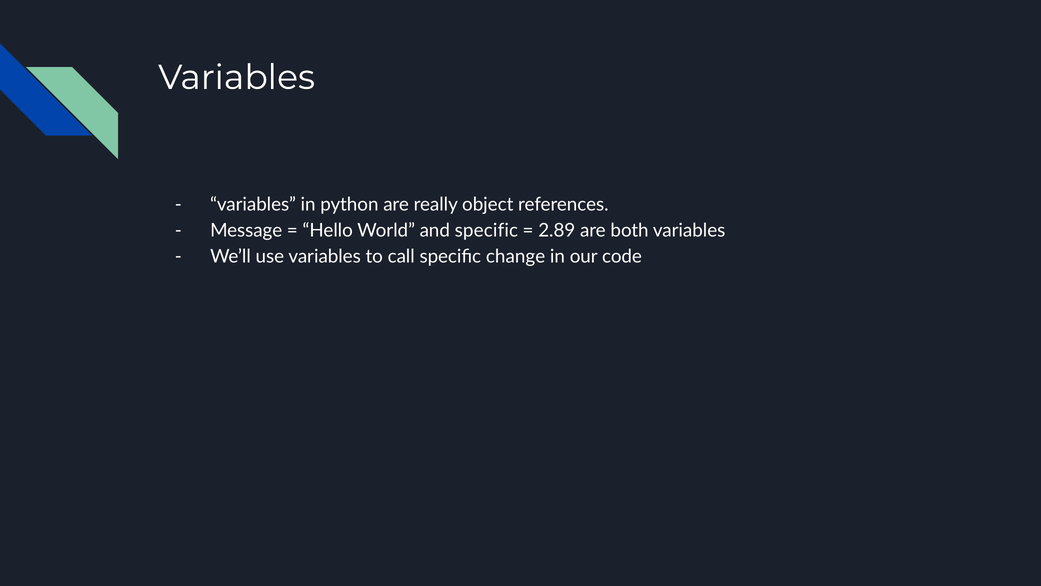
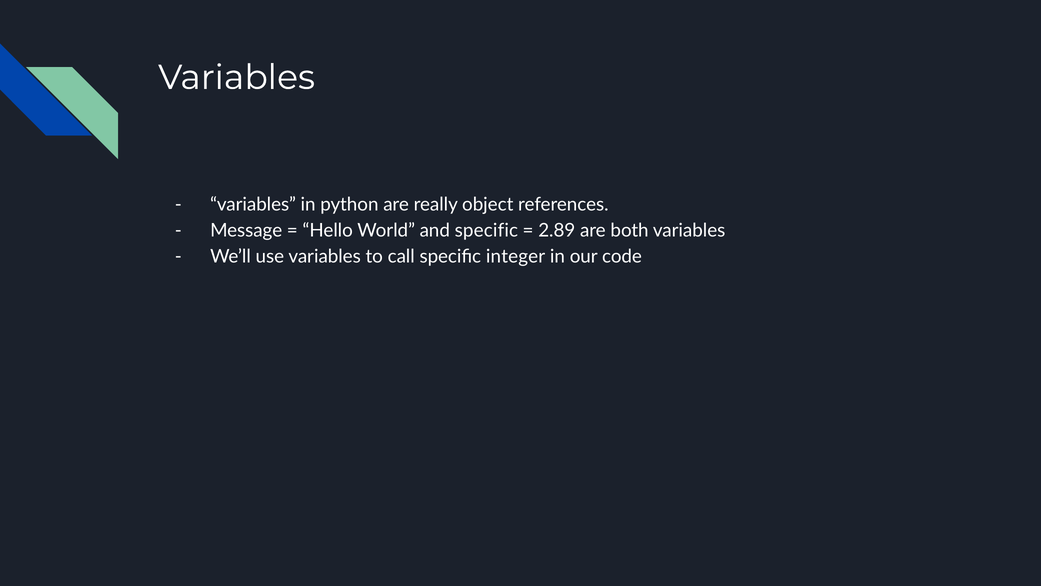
change: change -> integer
